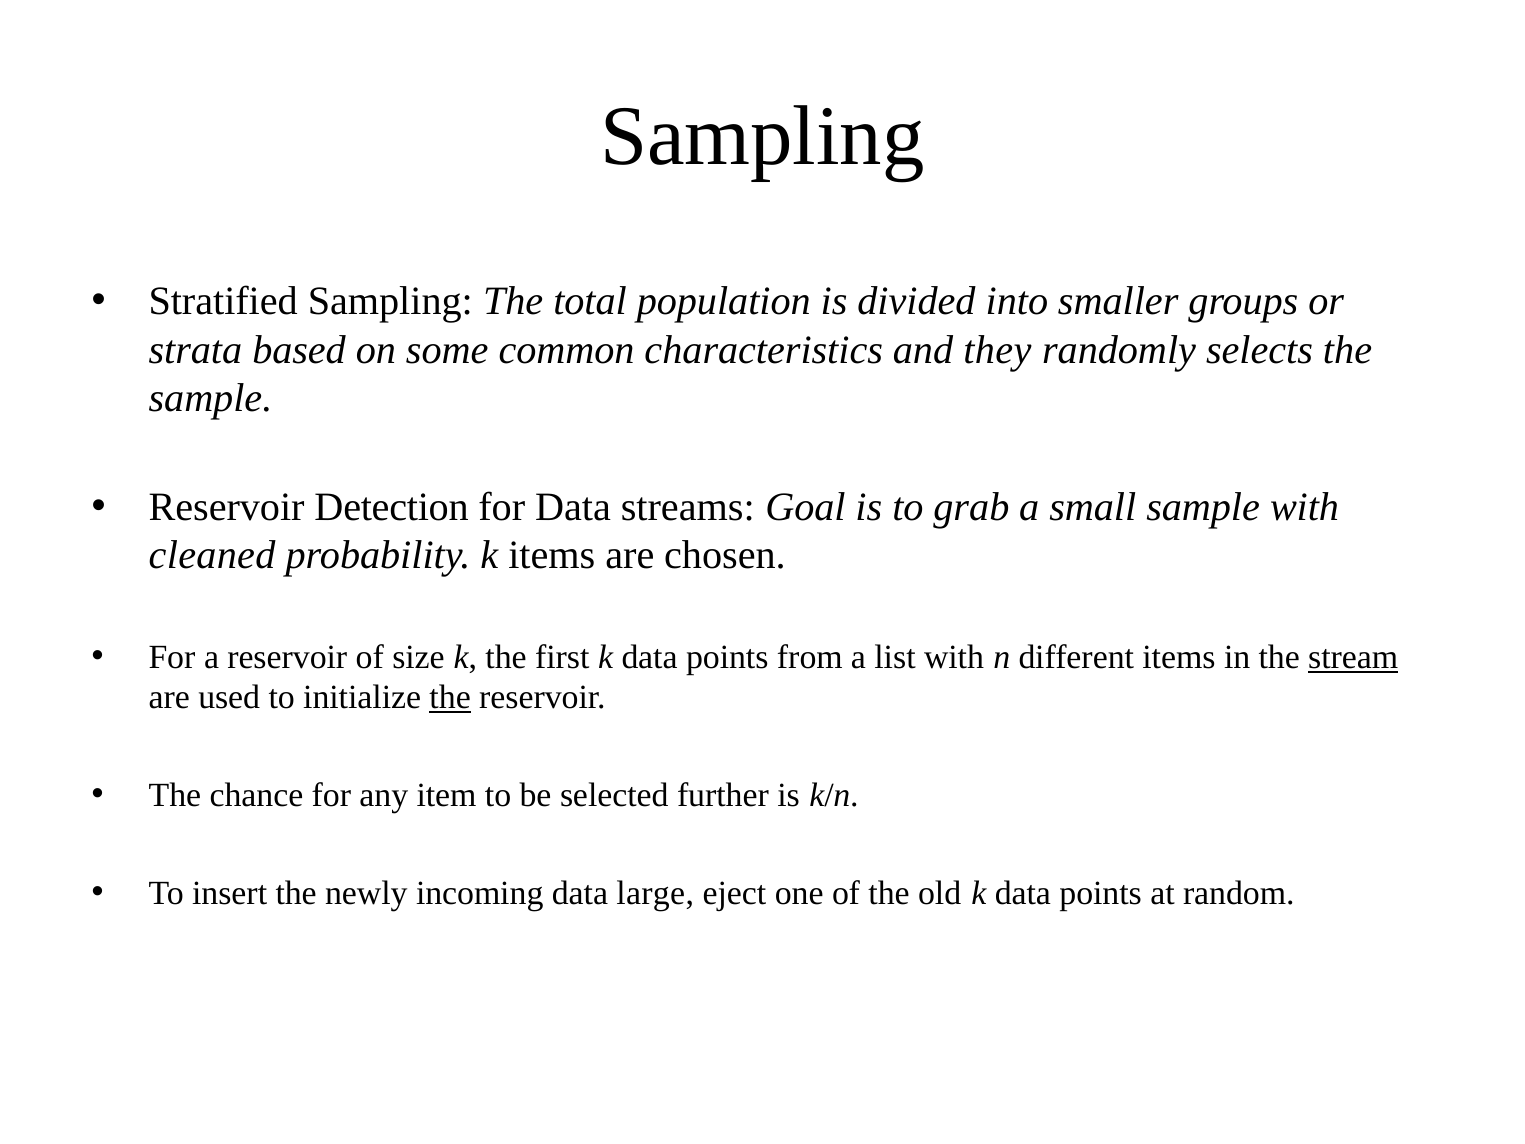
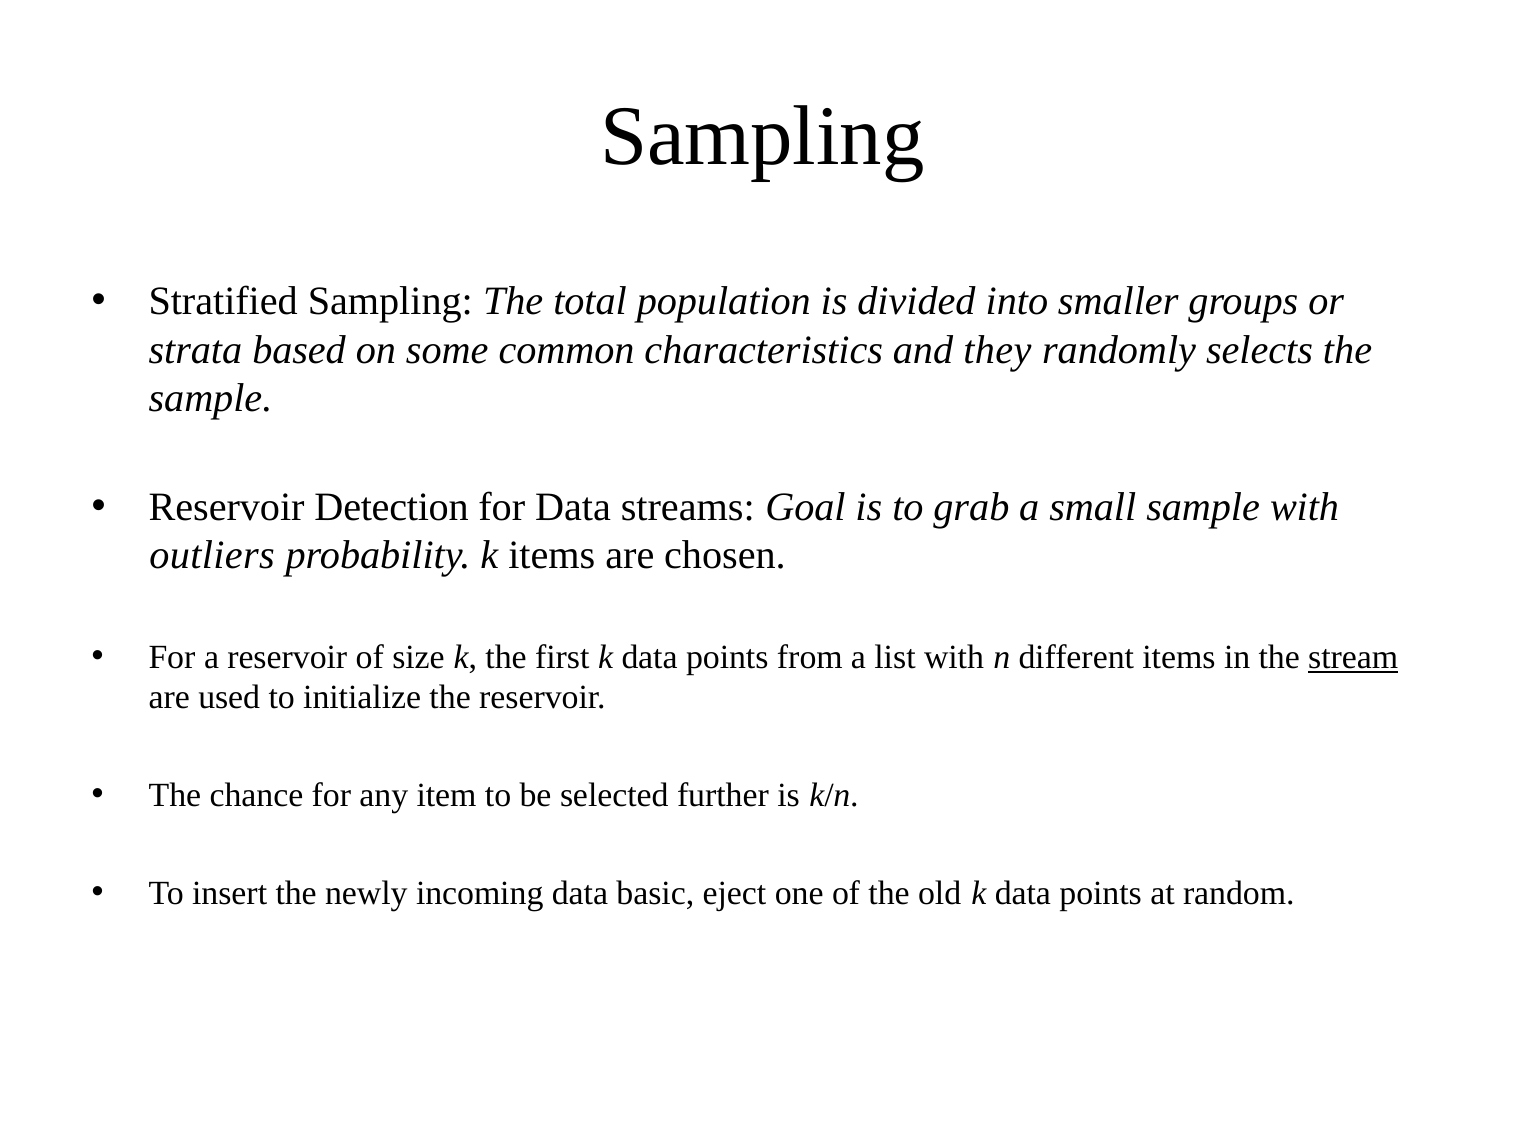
cleaned: cleaned -> outliers
the at (450, 698) underline: present -> none
large: large -> basic
